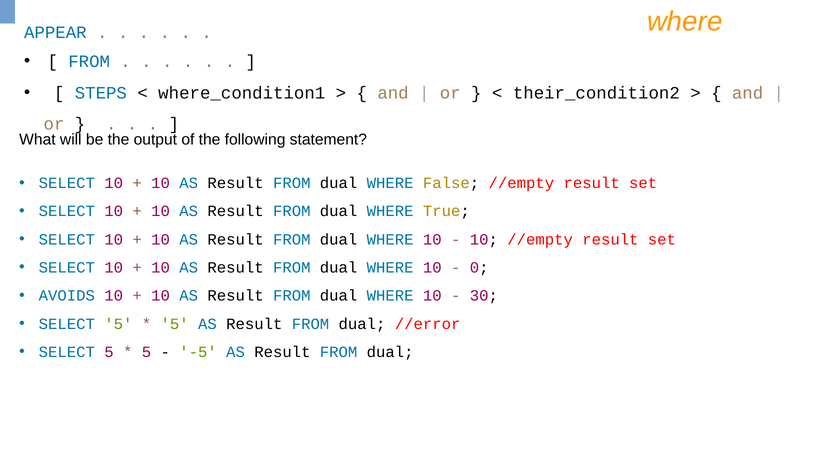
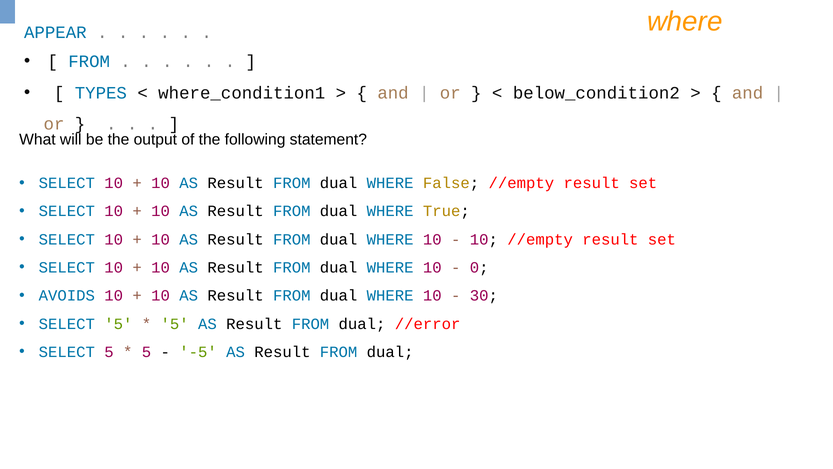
STEPS: STEPS -> TYPES
their_condition2: their_condition2 -> below_condition2
